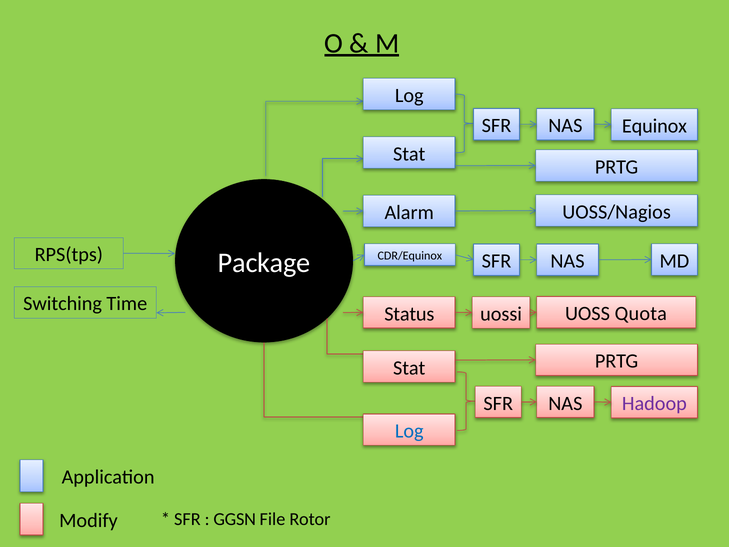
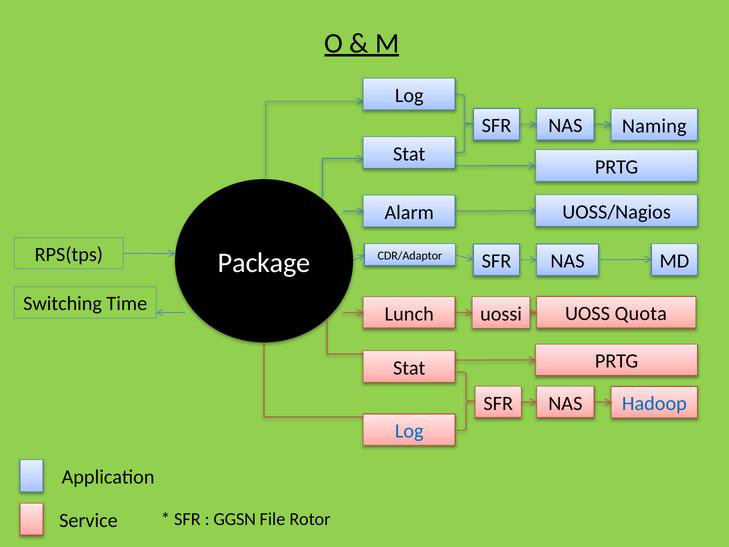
Equinox: Equinox -> Naming
CDR/Equinox: CDR/Equinox -> CDR/Adaptor
Status: Status -> Lunch
Hadoop colour: purple -> blue
Modify: Modify -> Service
